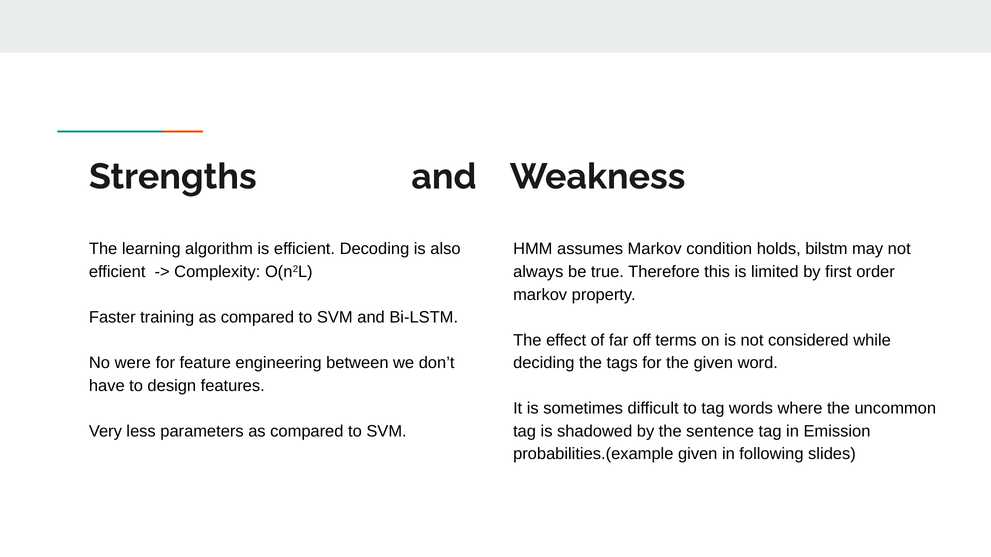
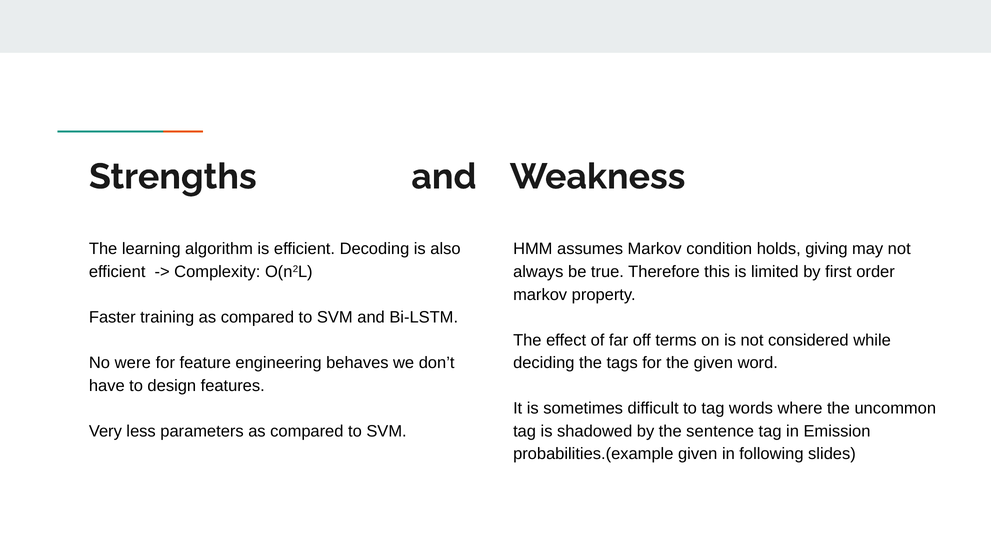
bilstm: bilstm -> giving
between: between -> behaves
